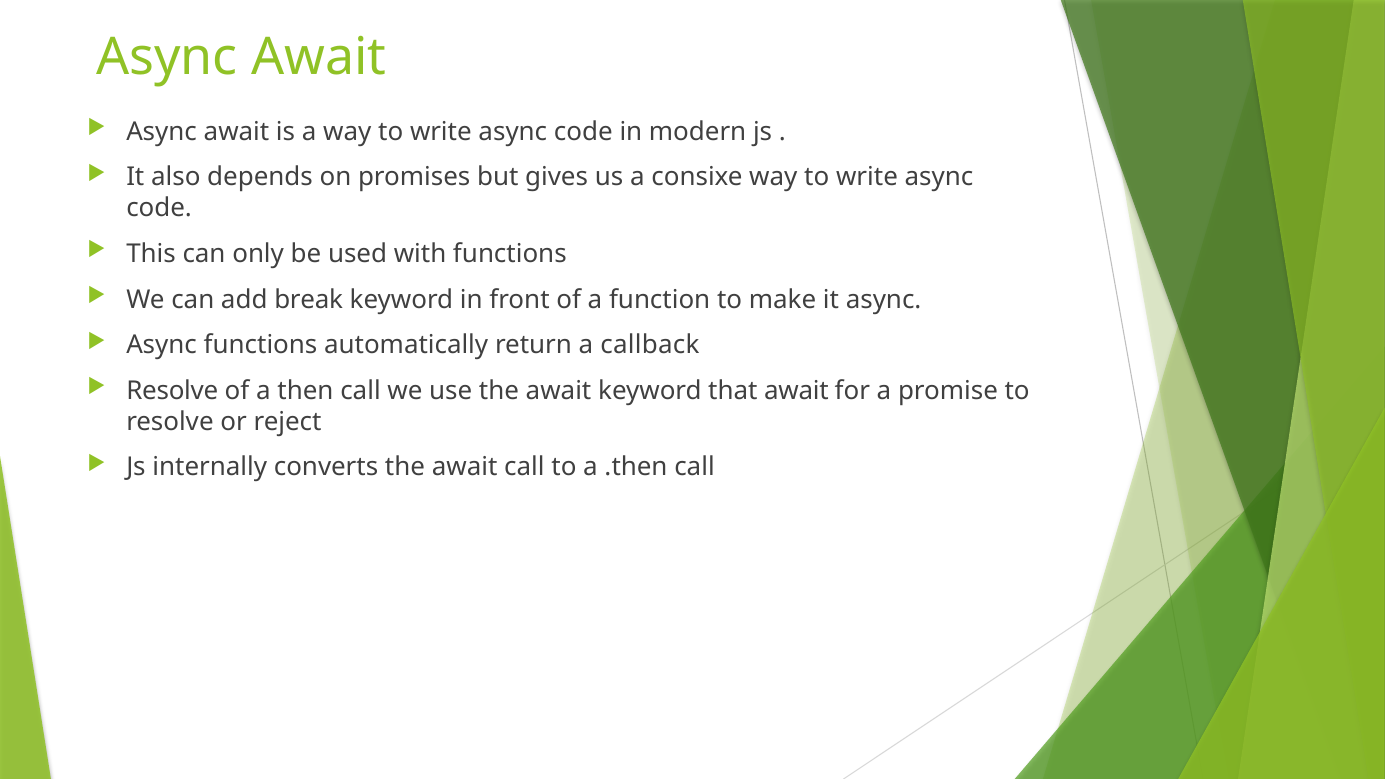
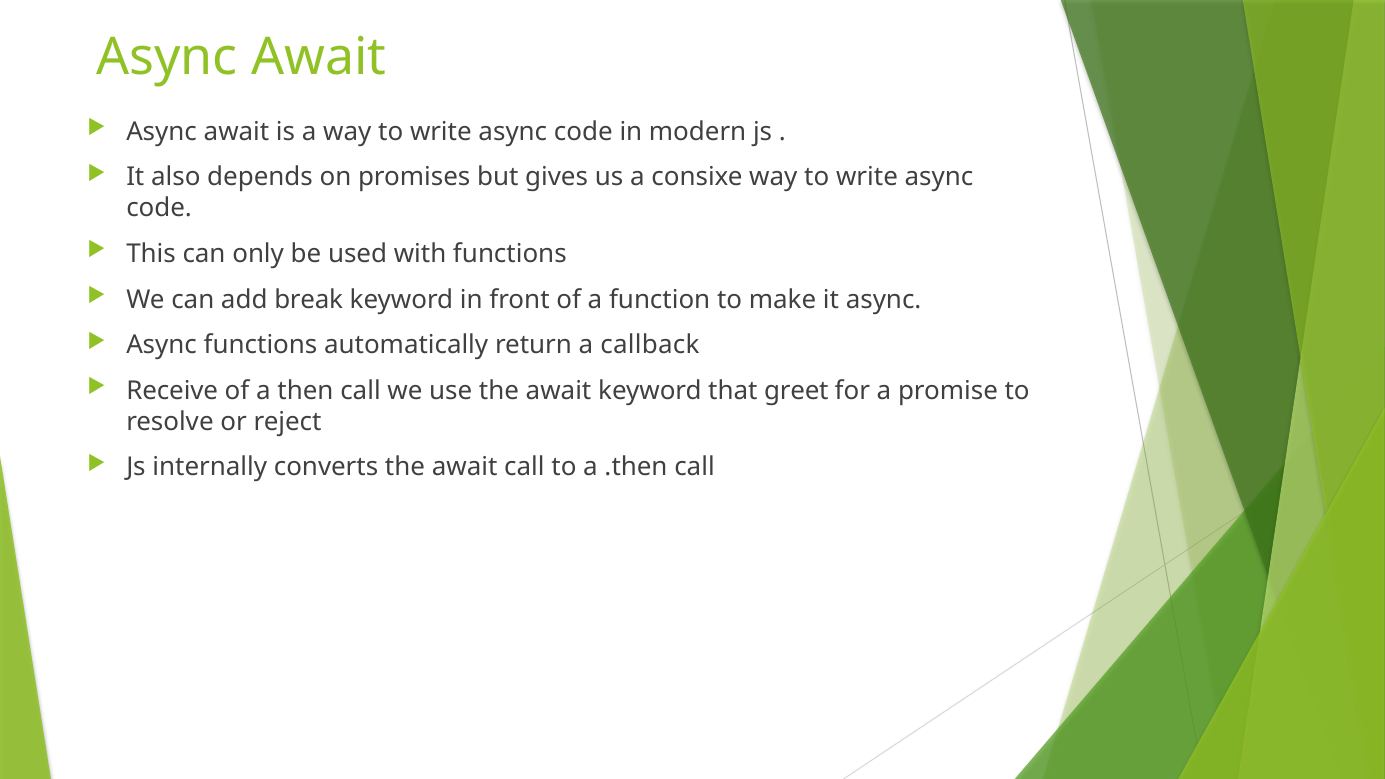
Resolve at (172, 391): Resolve -> Receive
that await: await -> greet
